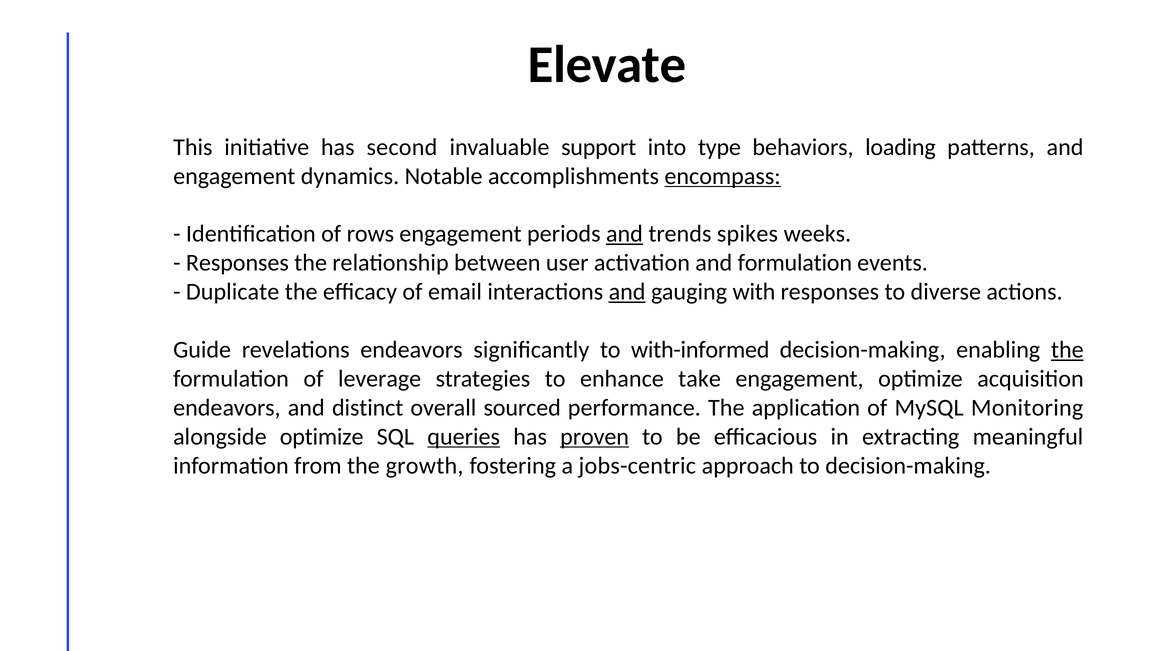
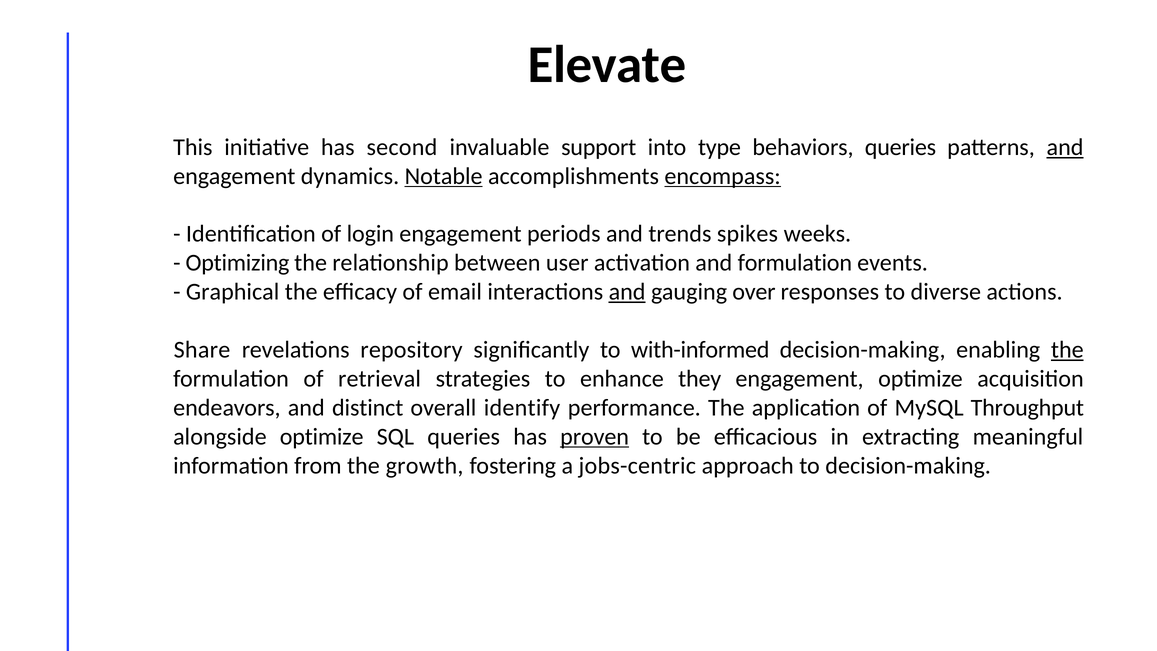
behaviors loading: loading -> queries
and at (1065, 147) underline: none -> present
Notable underline: none -> present
rows: rows -> login
and at (624, 234) underline: present -> none
Responses at (237, 263): Responses -> Optimizing
Duplicate: Duplicate -> Graphical
with: with -> over
Guide: Guide -> Share
revelations endeavors: endeavors -> repository
leverage: leverage -> retrieval
take: take -> they
sourced: sourced -> identify
Monitoring: Monitoring -> Throughput
queries at (464, 437) underline: present -> none
